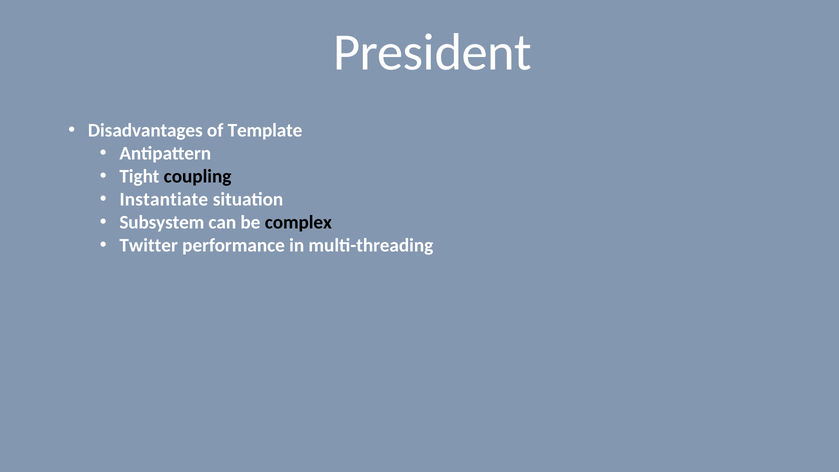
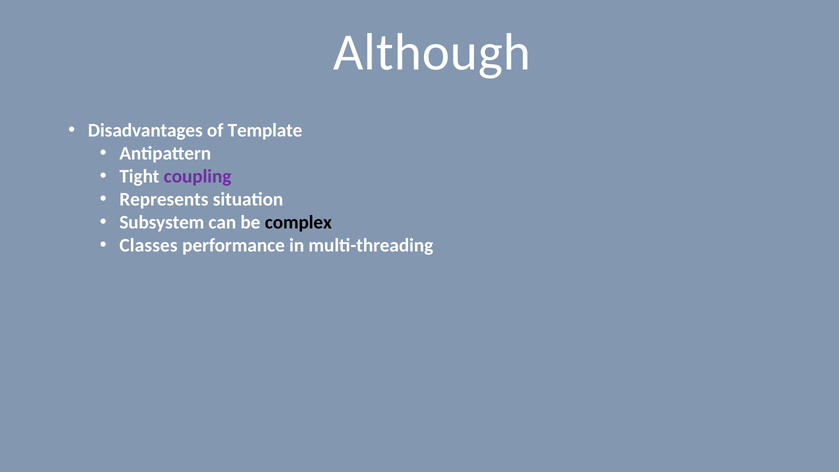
President: President -> Although
coupling colour: black -> purple
Instantiate: Instantiate -> Represents
Twitter: Twitter -> Classes
